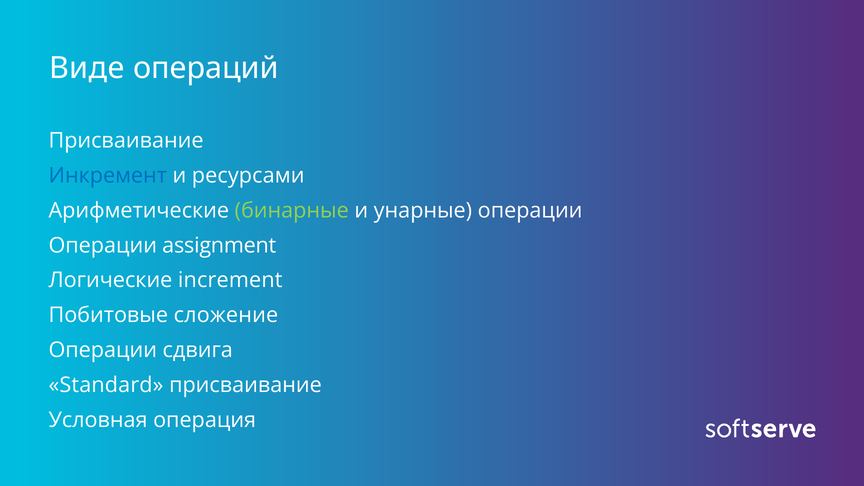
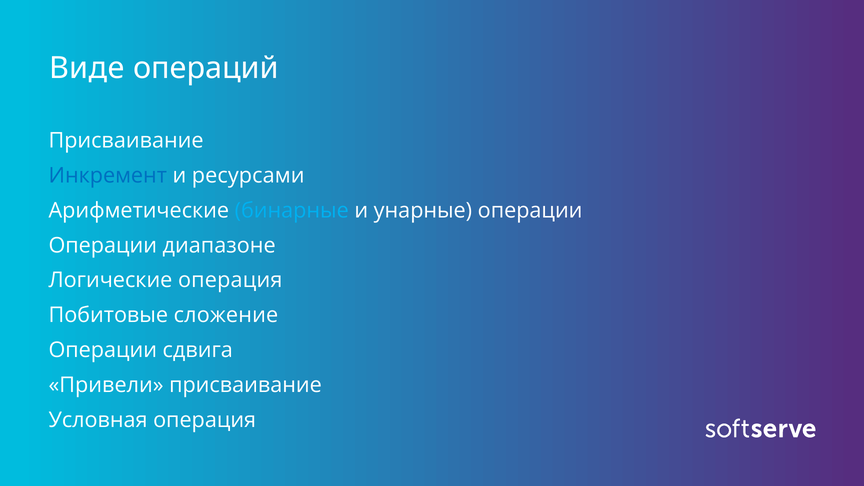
бинарные colour: light green -> light blue
assignment: assignment -> диапазоне
Логические increment: increment -> операция
Standard: Standard -> Привели
